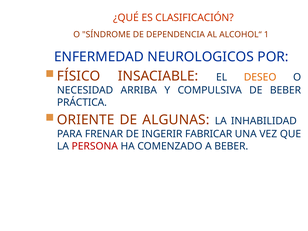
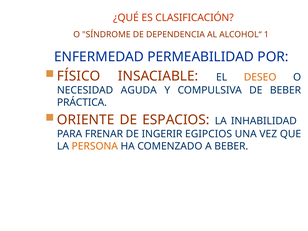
NEUROLOGICOS: NEUROLOGICOS -> PERMEABILIDAD
ARRIBA: ARRIBA -> AGUDA
ALGUNAS: ALGUNAS -> ESPACIOS
FABRICAR: FABRICAR -> EGIPCIOS
PERSONA colour: red -> orange
